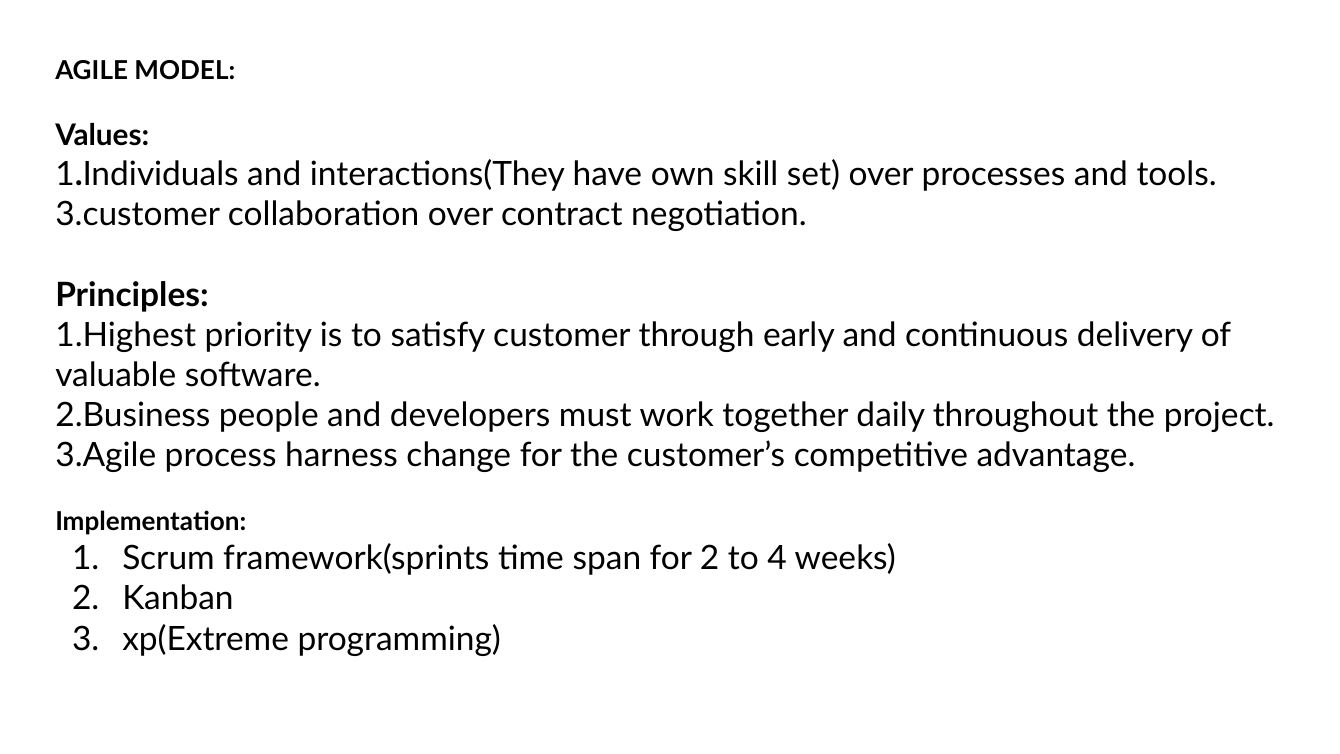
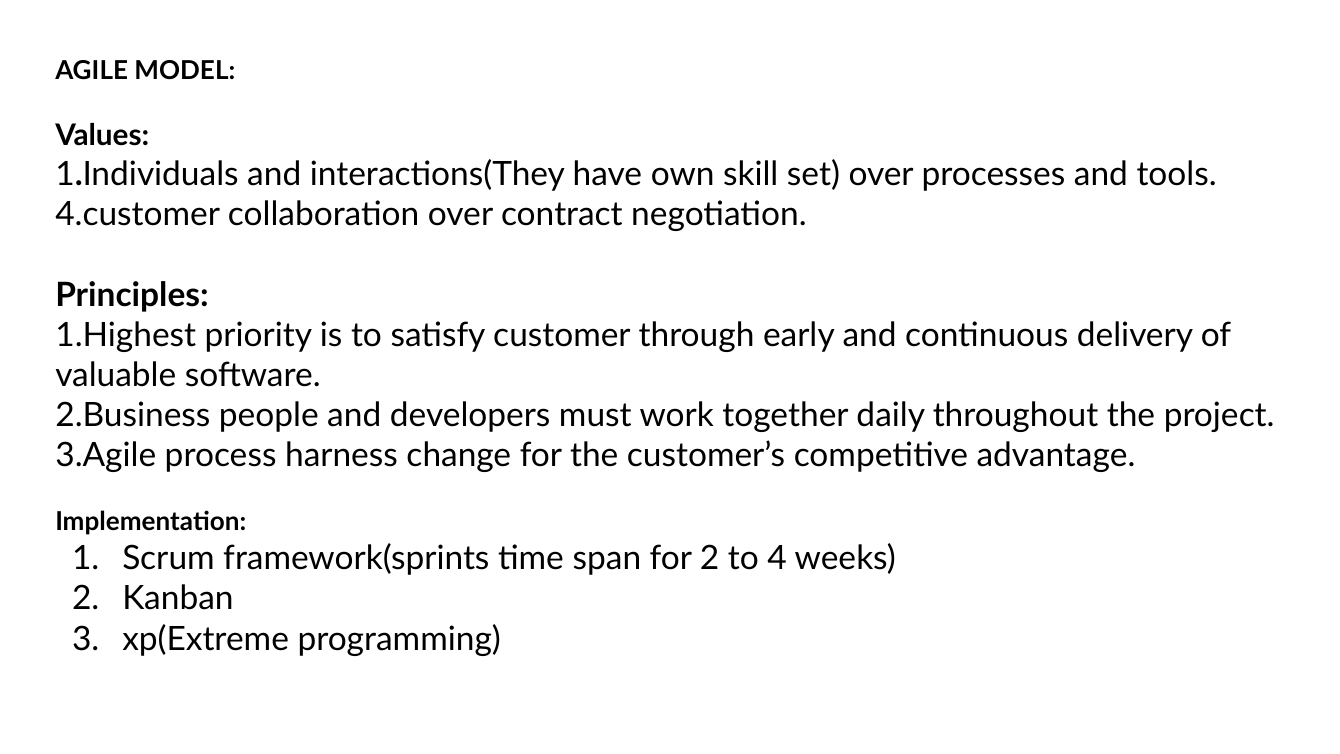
3.customer: 3.customer -> 4.customer
